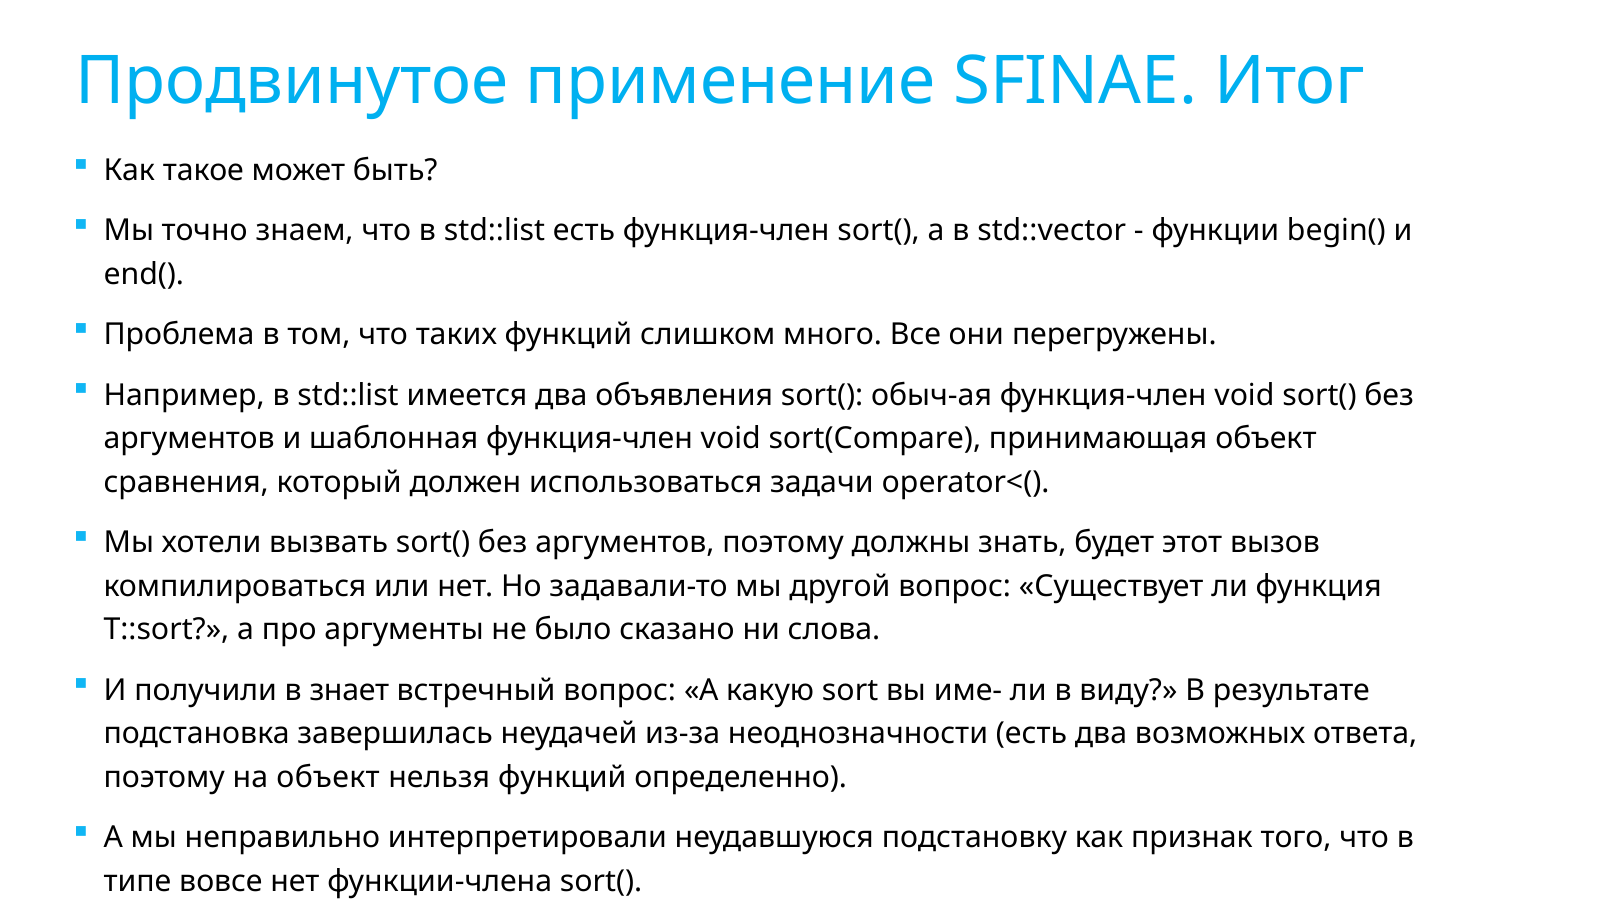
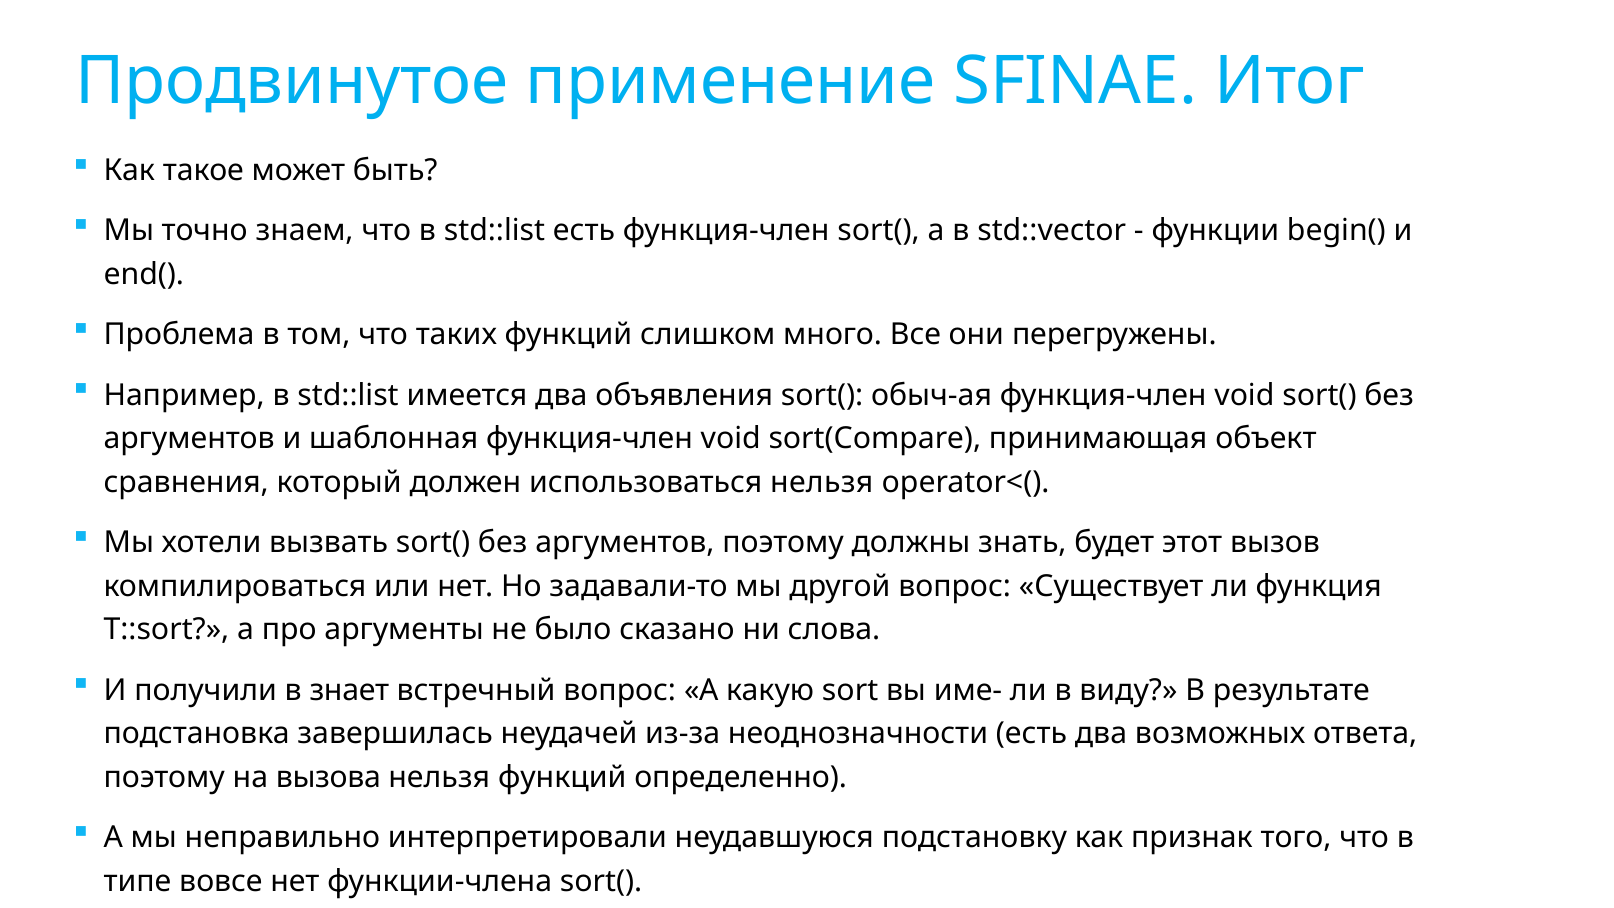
использоваться задачи: задачи -> нельзя
на объект: объект -> вызова
